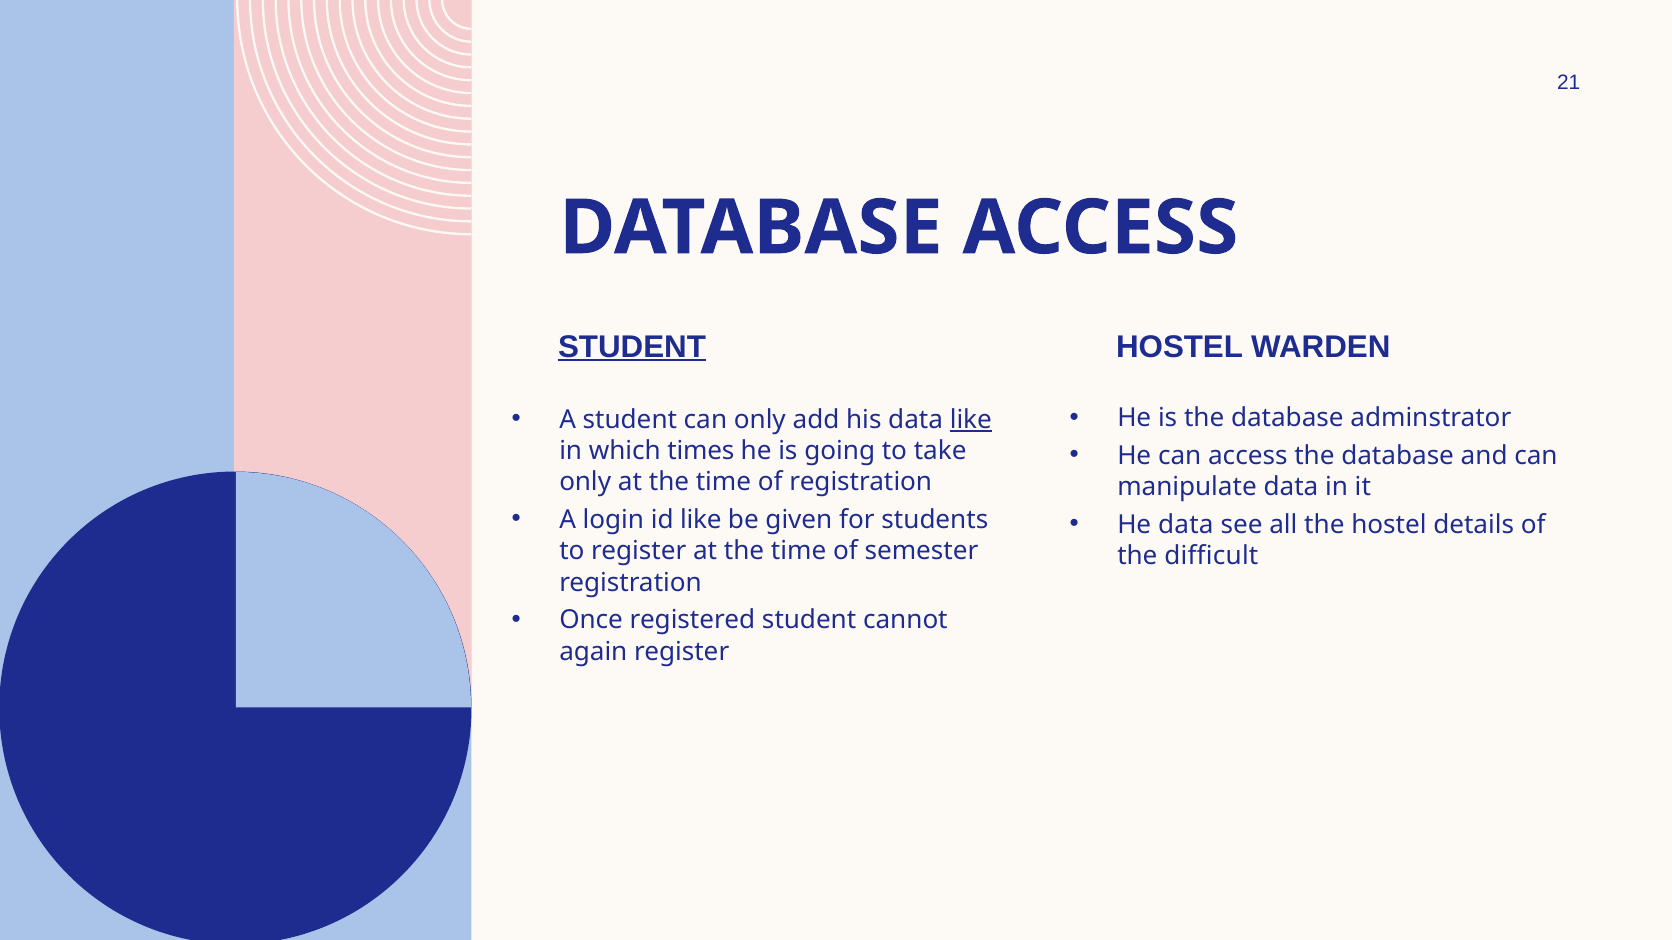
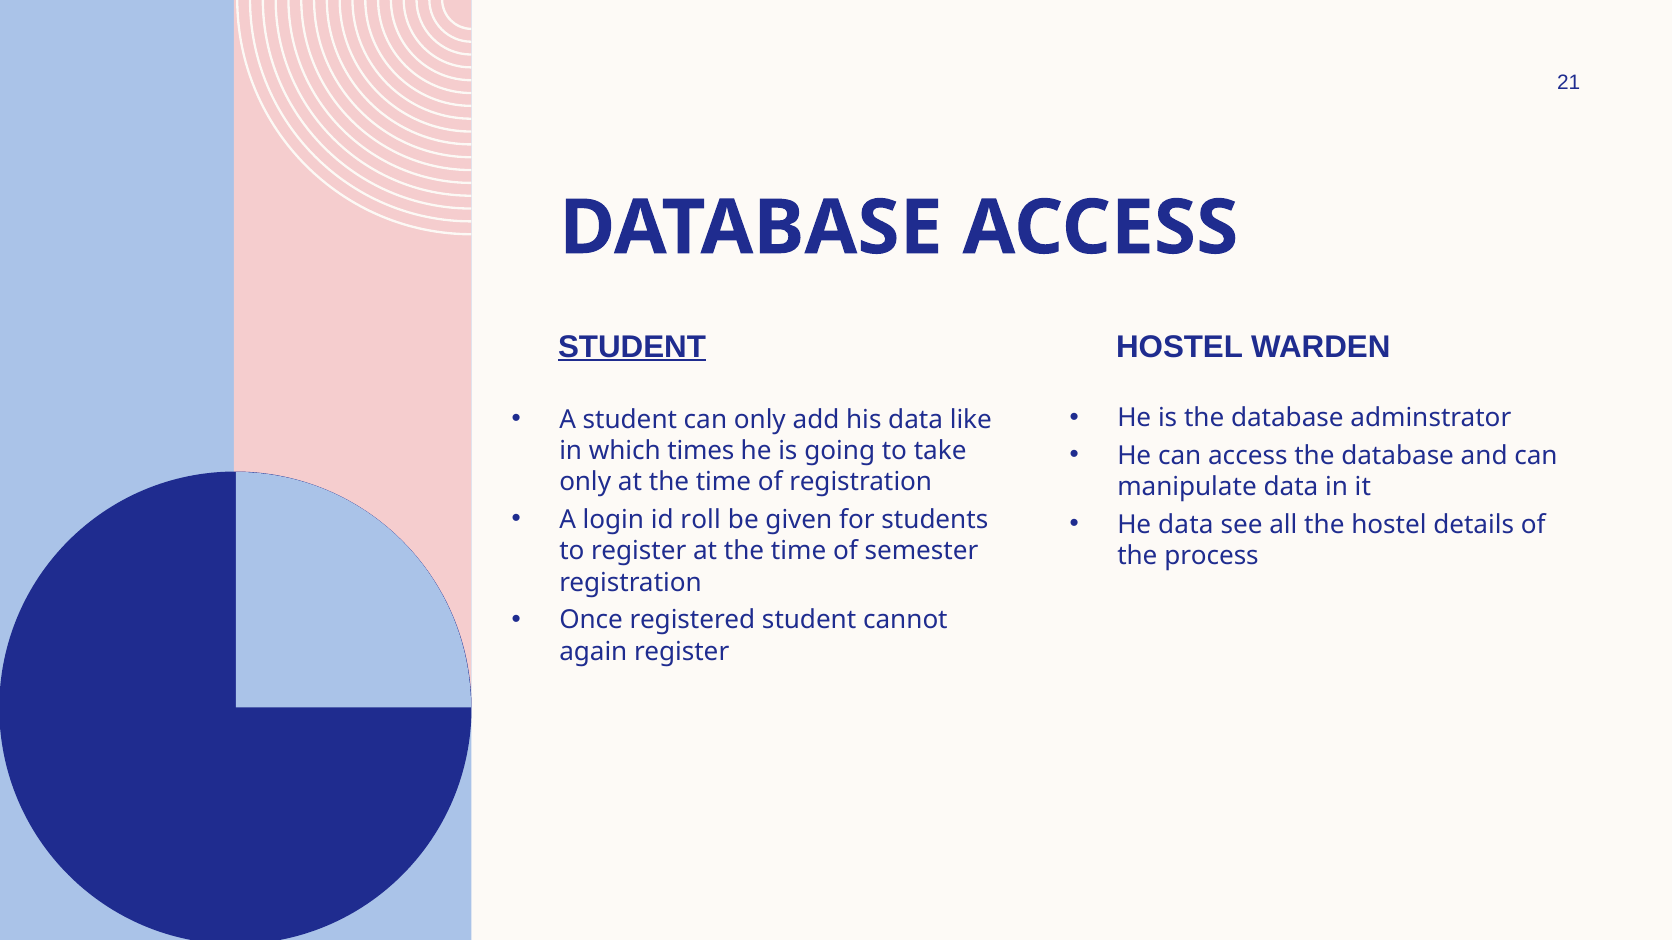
like at (971, 420) underline: present -> none
id like: like -> roll
difficult: difficult -> process
